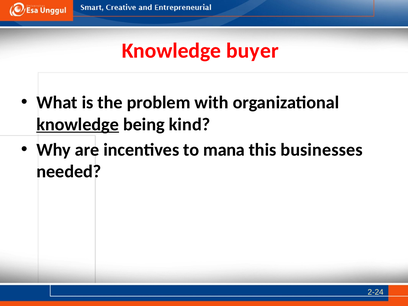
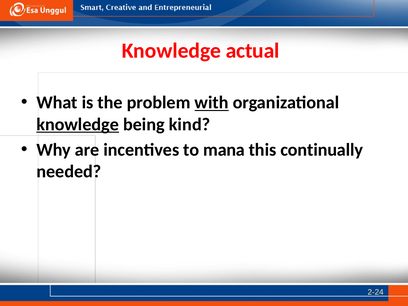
buyer: buyer -> actual
with underline: none -> present
businesses: businesses -> continually
